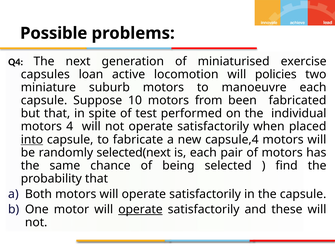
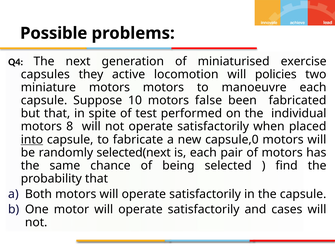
loan: loan -> they
miniature suburb: suburb -> motors
from: from -> false
4: 4 -> 8
capsule,4: capsule,4 -> capsule,0
operate at (140, 210) underline: present -> none
these: these -> cases
